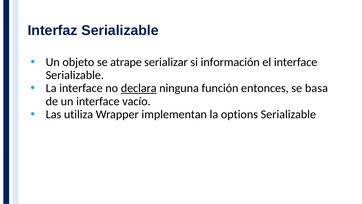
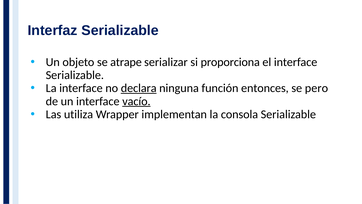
información: información -> proporciona
basa: basa -> pero
vacío underline: none -> present
options: options -> consola
